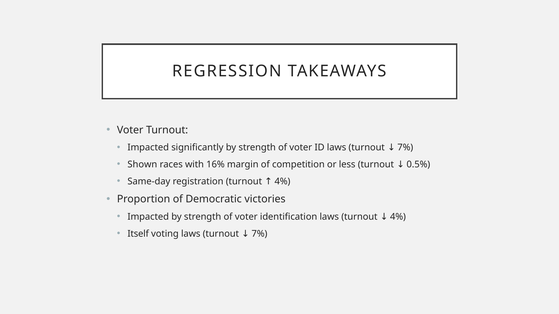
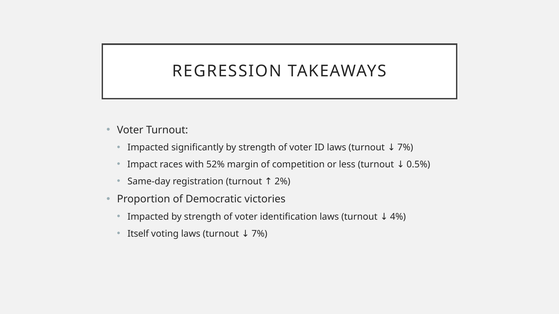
Shown: Shown -> Impact
16%: 16% -> 52%
registration turnout 4%: 4% -> 2%
